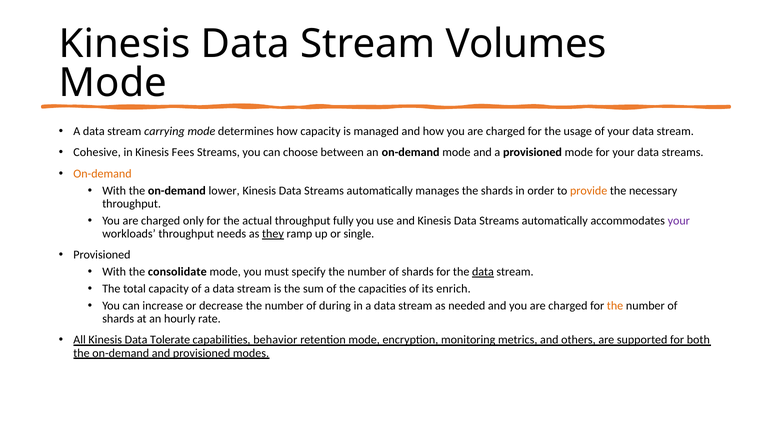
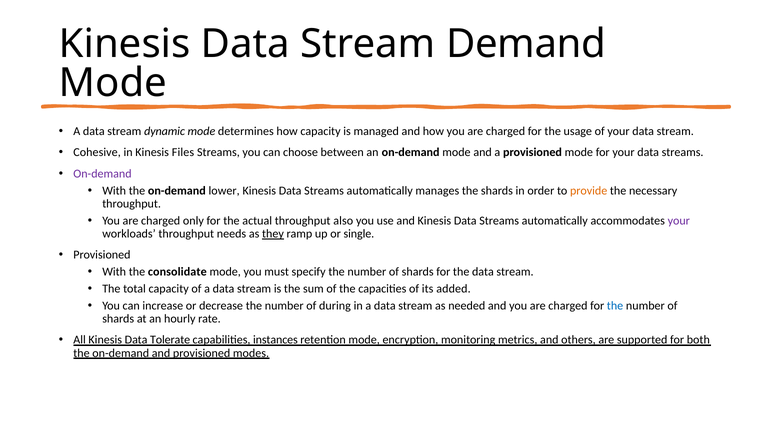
Volumes: Volumes -> Demand
carrying: carrying -> dynamic
Fees: Fees -> Files
On-demand at (102, 174) colour: orange -> purple
fully: fully -> also
data at (483, 272) underline: present -> none
enrich: enrich -> added
the at (615, 306) colour: orange -> blue
behavior: behavior -> instances
